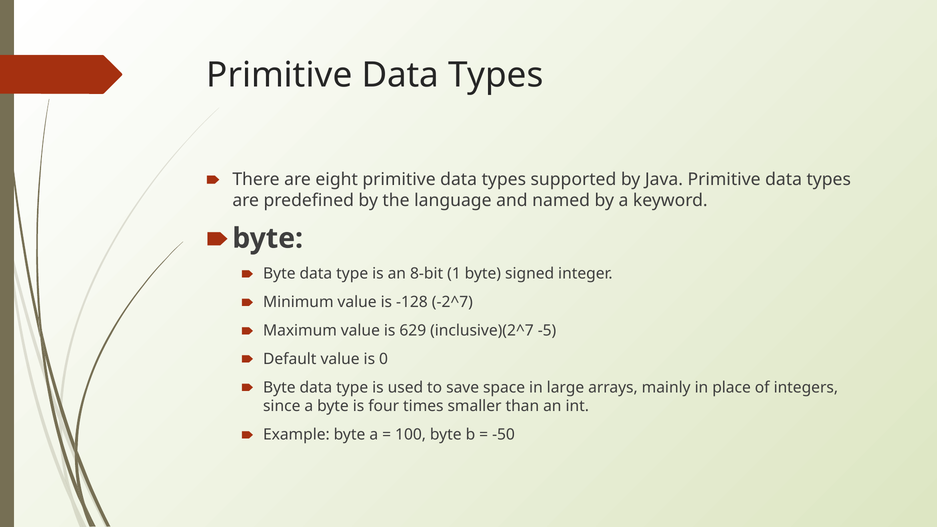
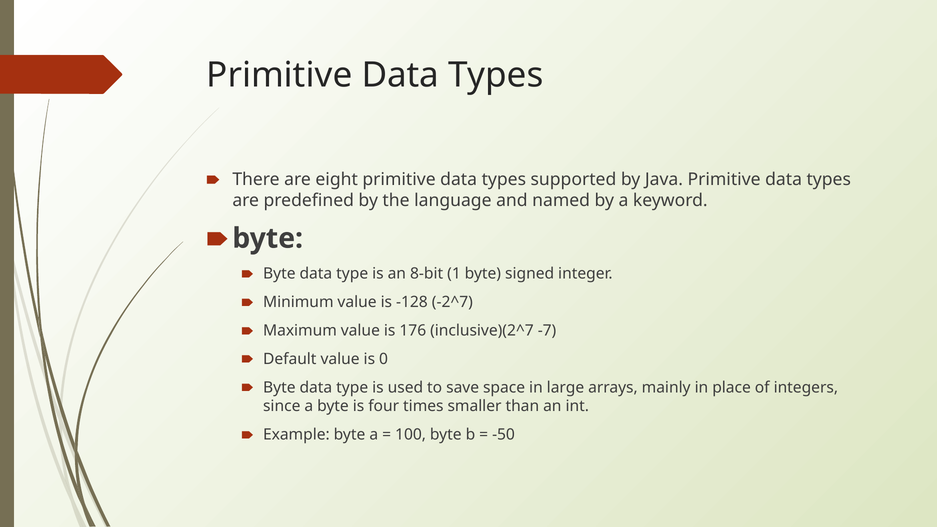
629: 629 -> 176
-5: -5 -> -7
